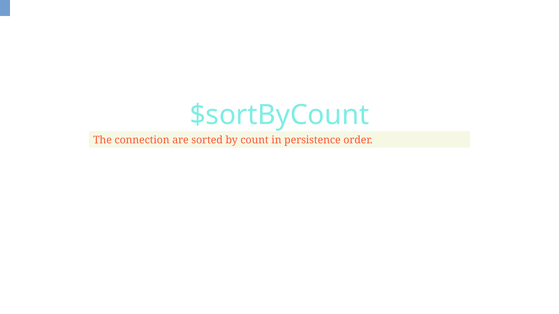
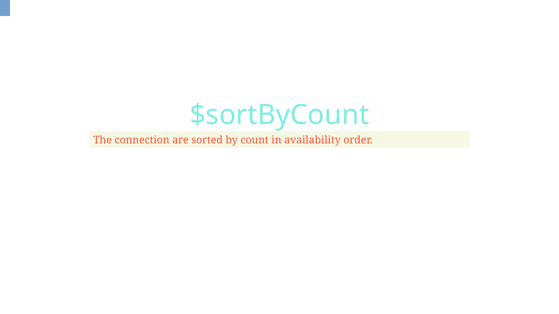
persistence: persistence -> availability
